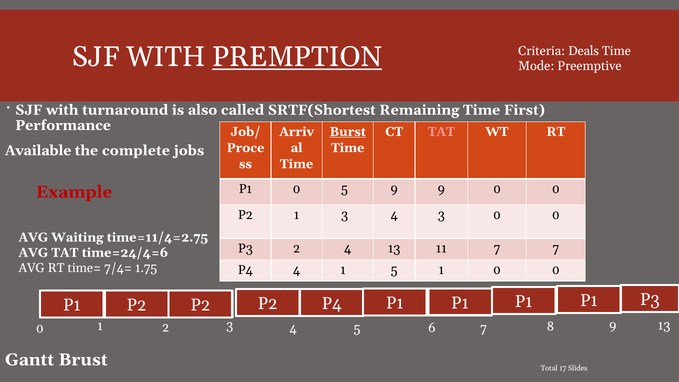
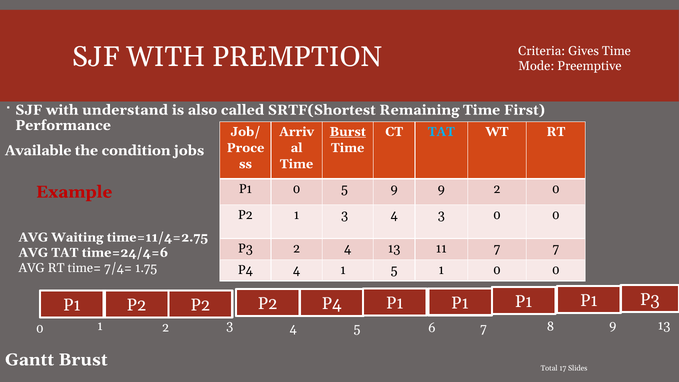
Deals: Deals -> Gives
PREMPTION underline: present -> none
turnaround: turnaround -> understand
TAT at (441, 132) colour: pink -> light blue
complete: complete -> condition
9 0: 0 -> 2
